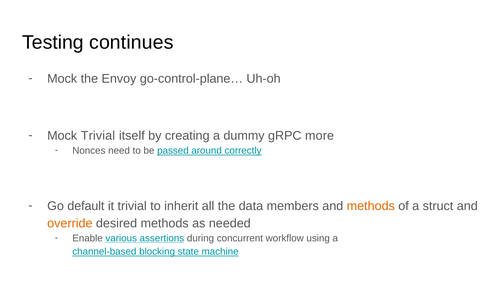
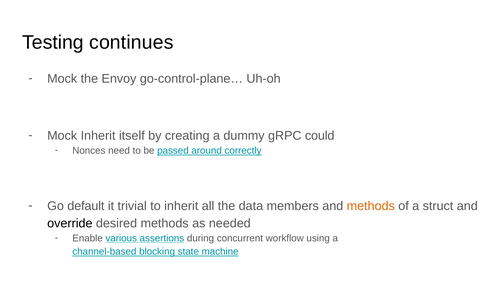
Mock Trivial: Trivial -> Inherit
more: more -> could
override colour: orange -> black
